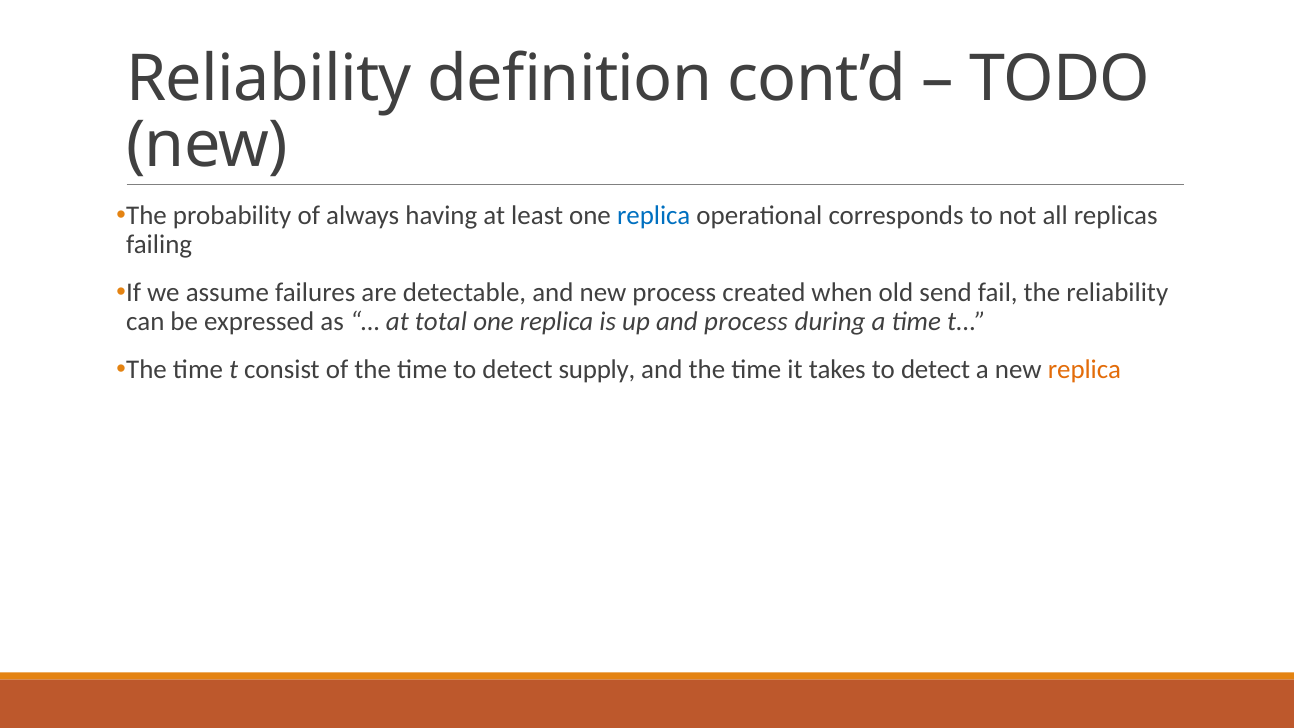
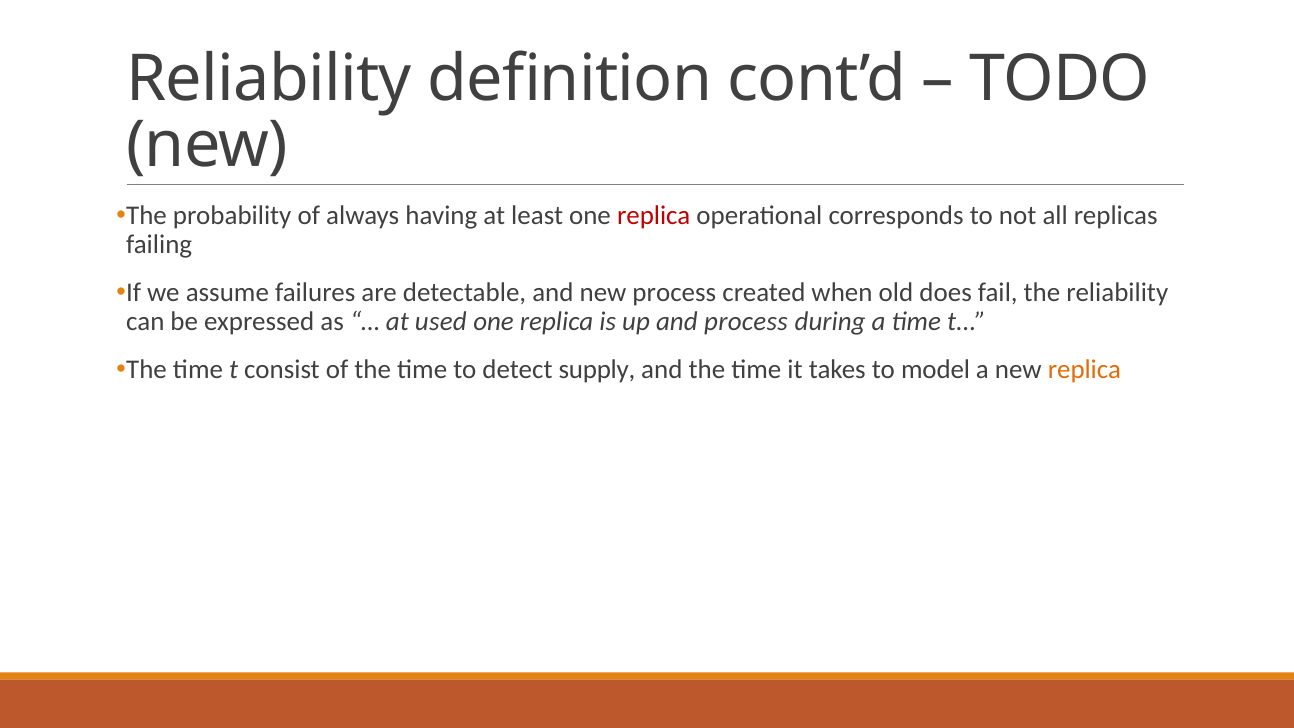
replica at (654, 215) colour: blue -> red
send: send -> does
total: total -> used
takes to detect: detect -> model
